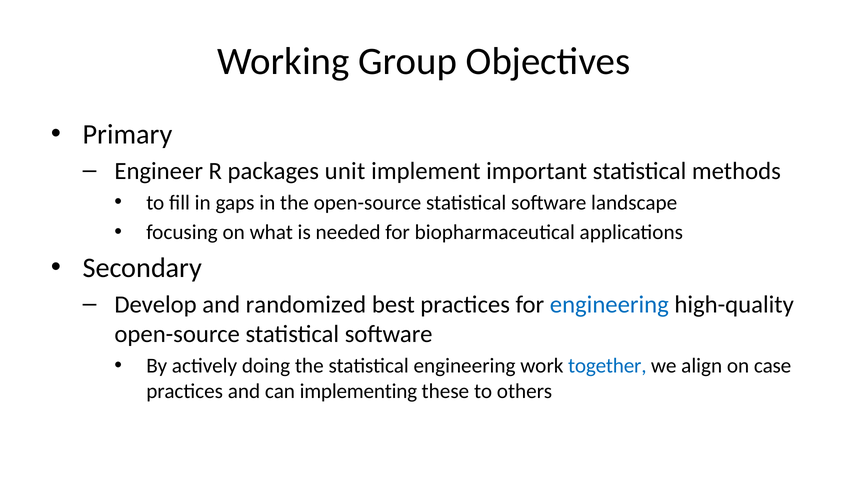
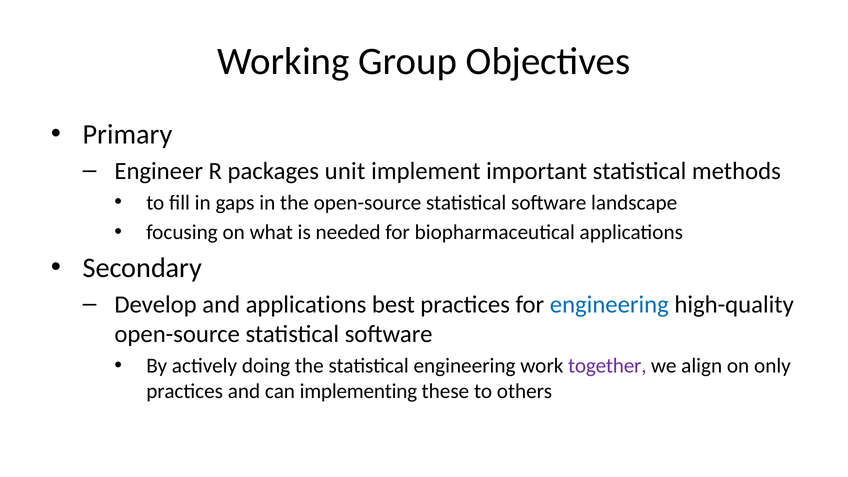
and randomized: randomized -> applications
together colour: blue -> purple
case: case -> only
